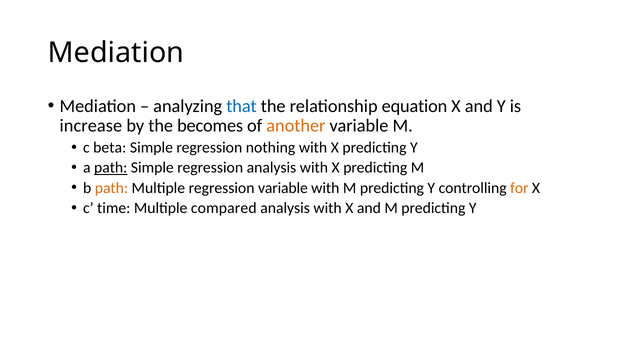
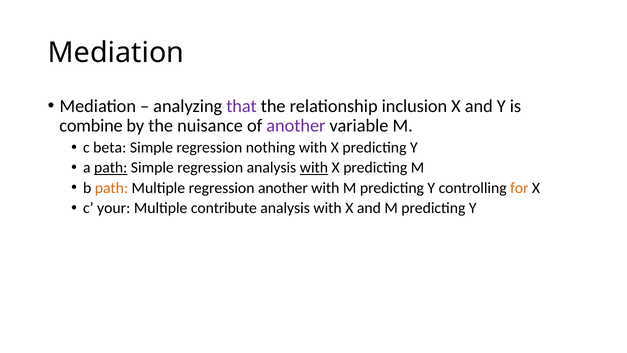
that colour: blue -> purple
equation: equation -> inclusion
increase: increase -> combine
becomes: becomes -> nuisance
another at (296, 126) colour: orange -> purple
with at (314, 168) underline: none -> present
regression variable: variable -> another
time: time -> your
compared: compared -> contribute
